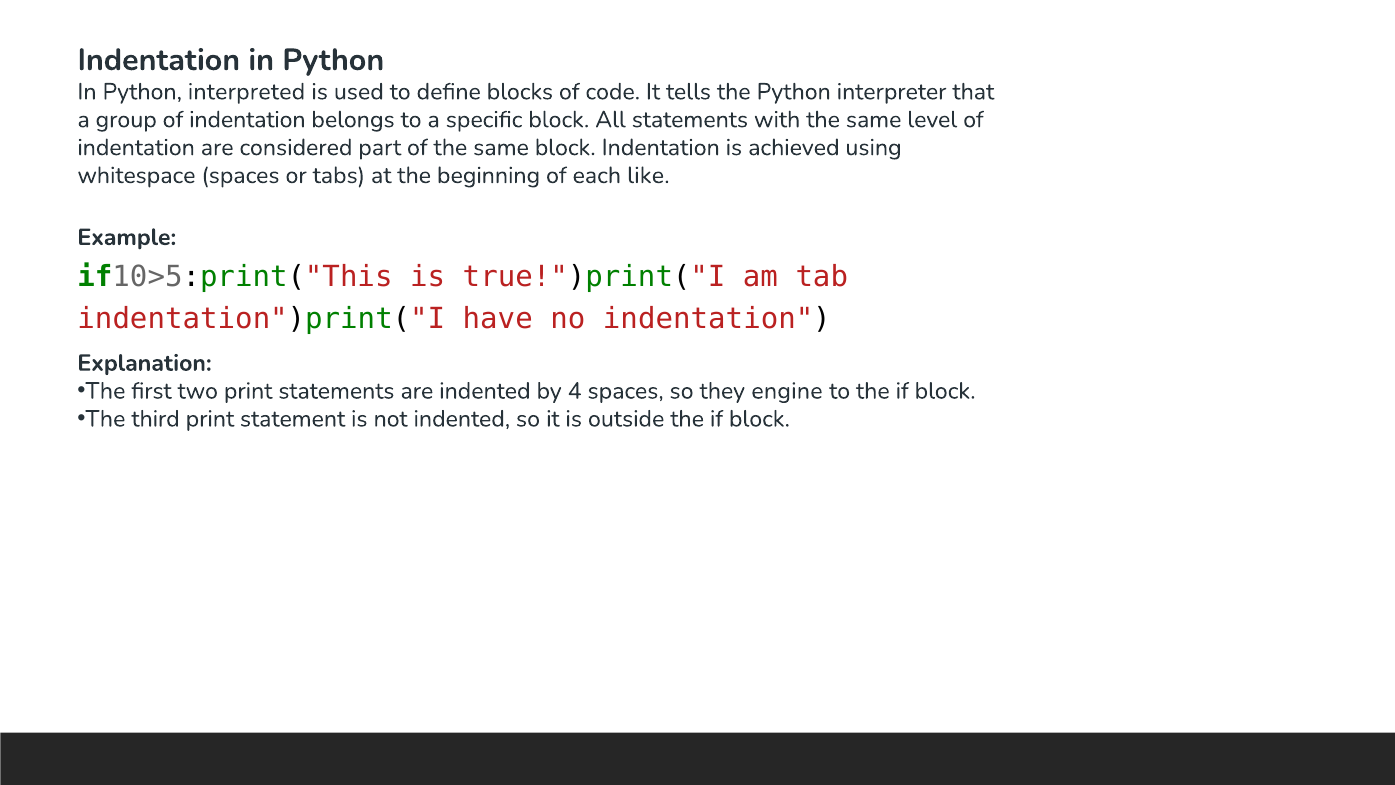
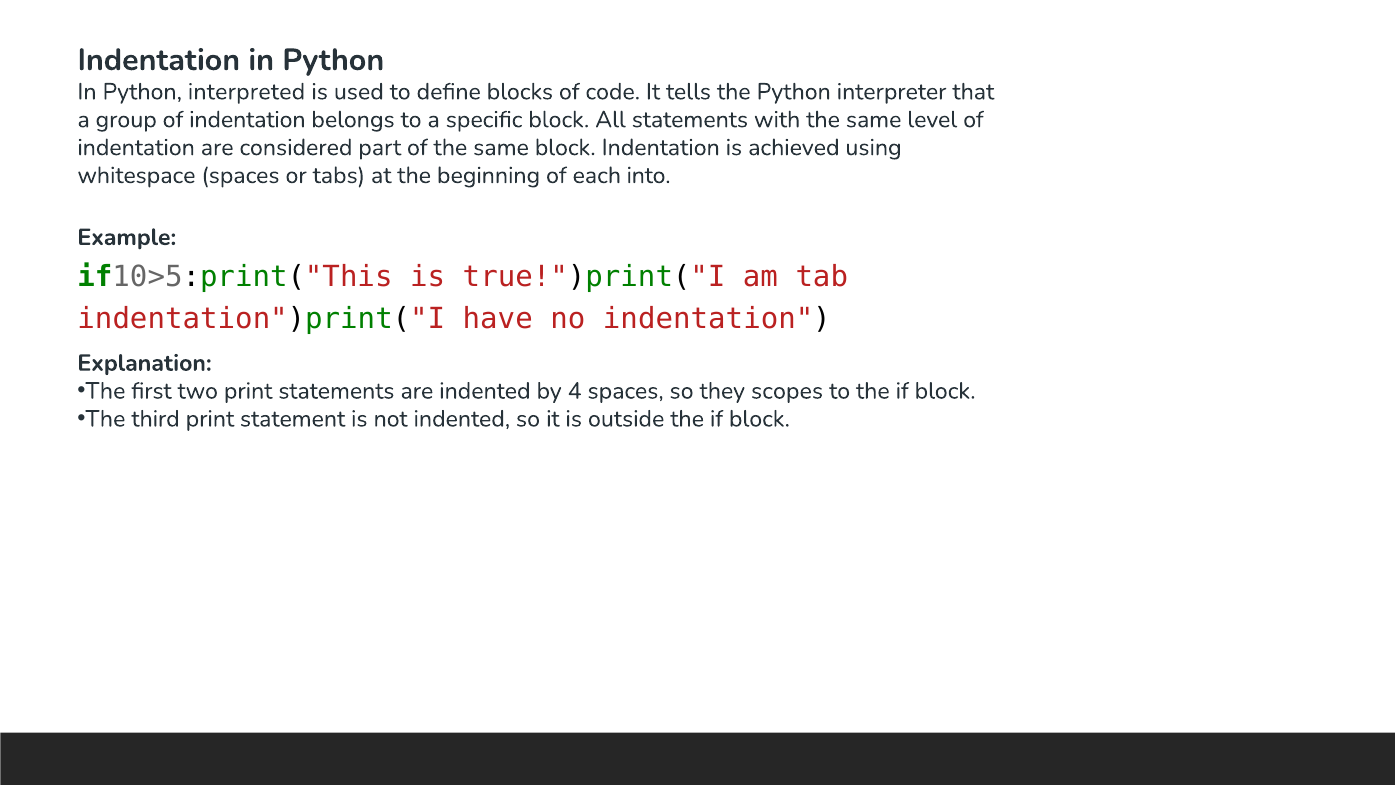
like: like -> into
engine: engine -> scopes
